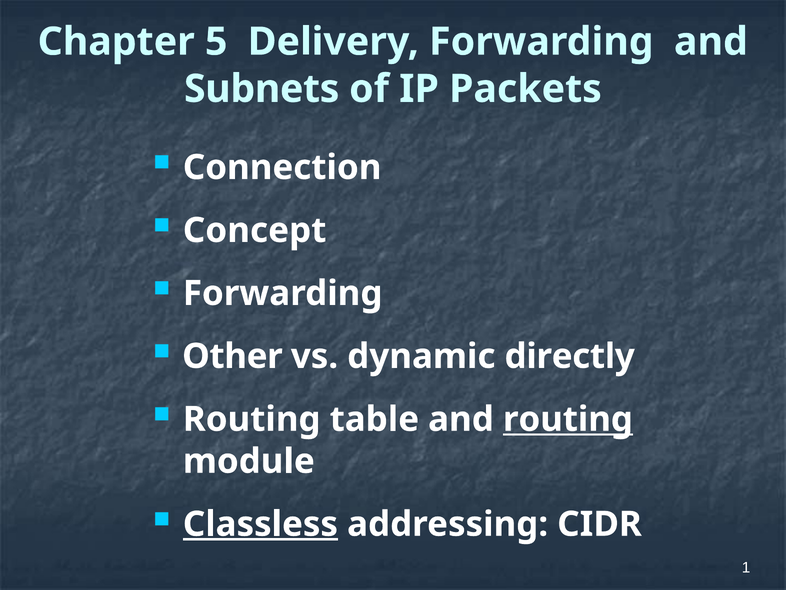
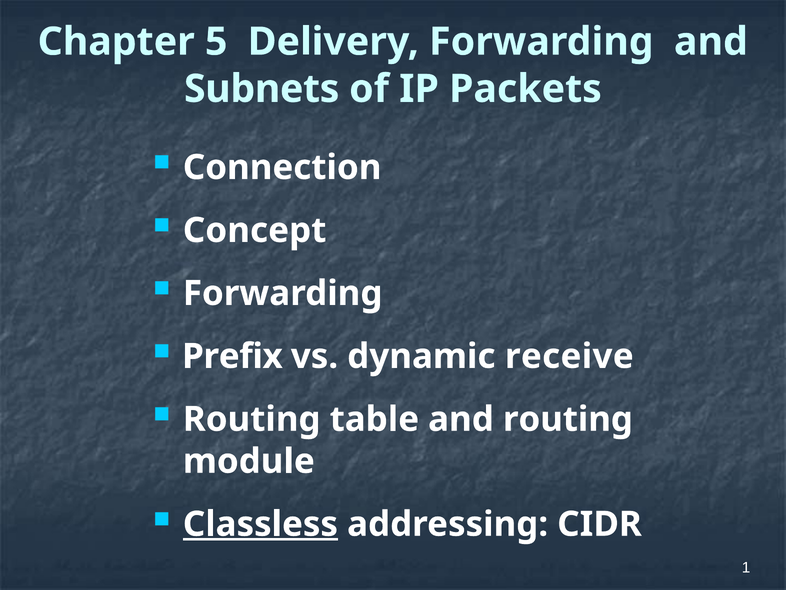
Other: Other -> Prefix
directly: directly -> receive
routing at (568, 419) underline: present -> none
